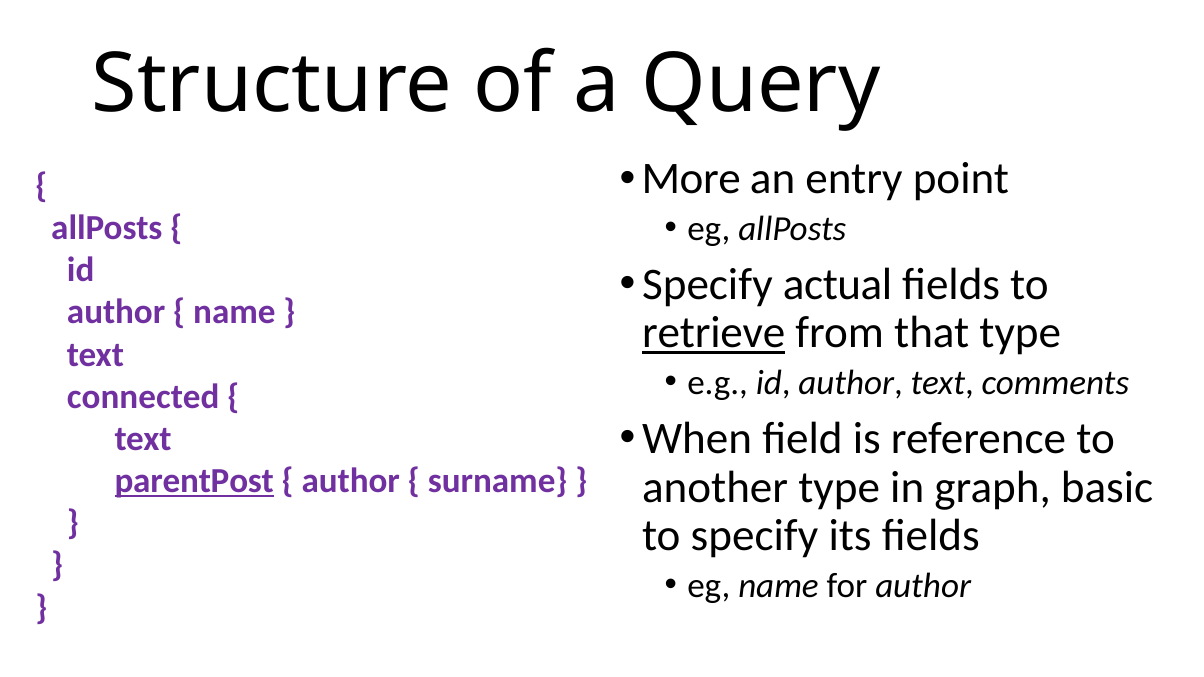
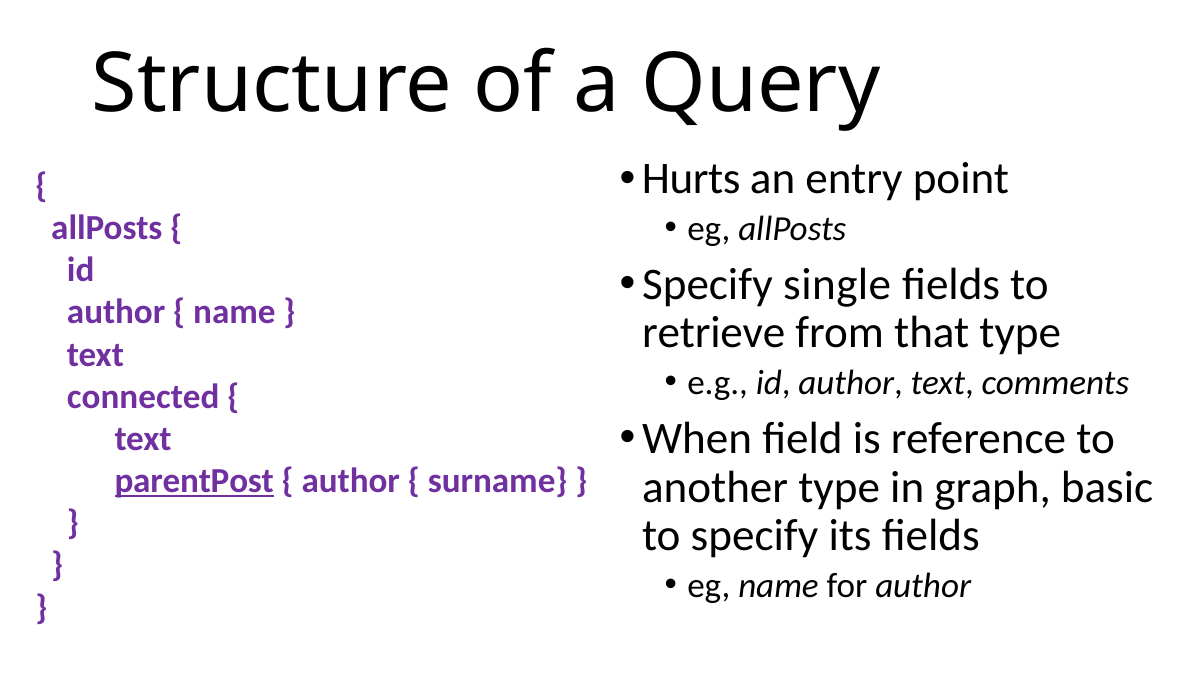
More: More -> Hurts
actual: actual -> single
retrieve underline: present -> none
